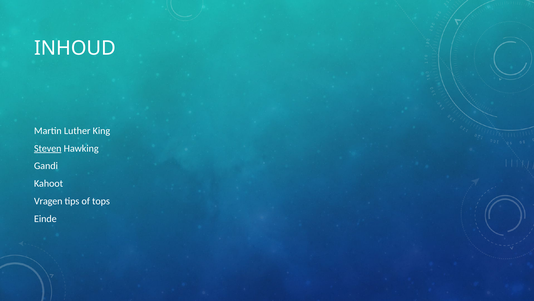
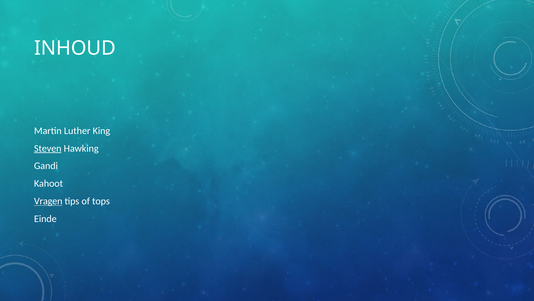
Vragen underline: none -> present
